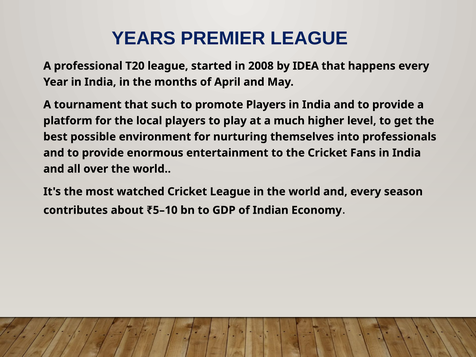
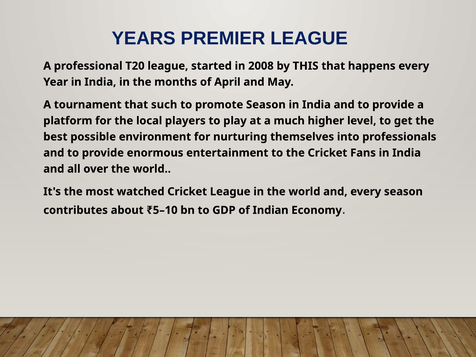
IDEA: IDEA -> THIS
promote Players: Players -> Season
